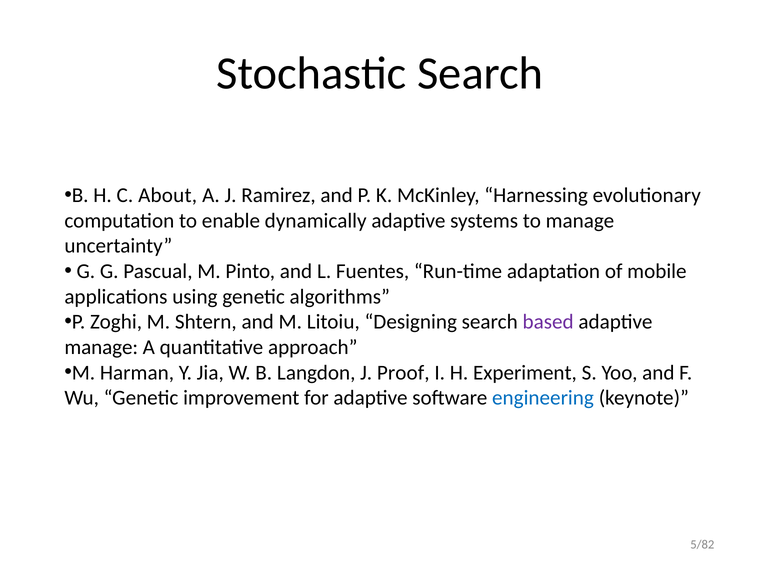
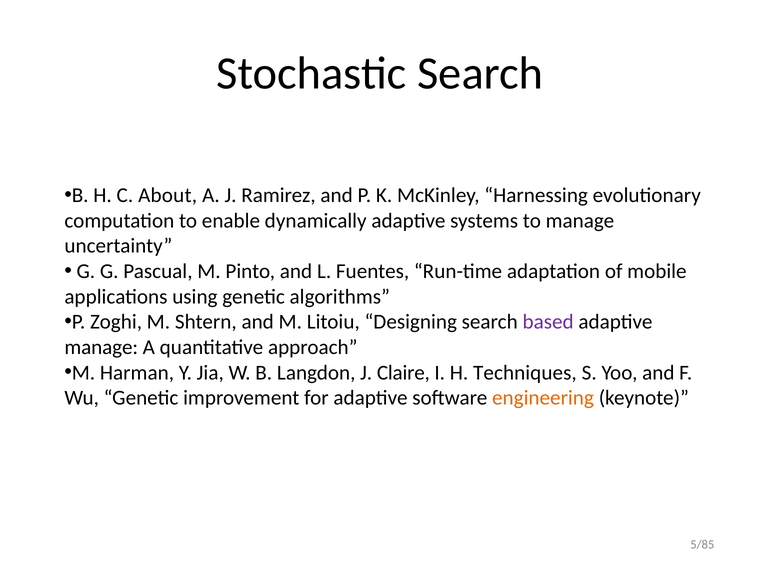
Proof: Proof -> Claire
Experiment: Experiment -> Techniques
engineering colour: blue -> orange
5/82: 5/82 -> 5/85
